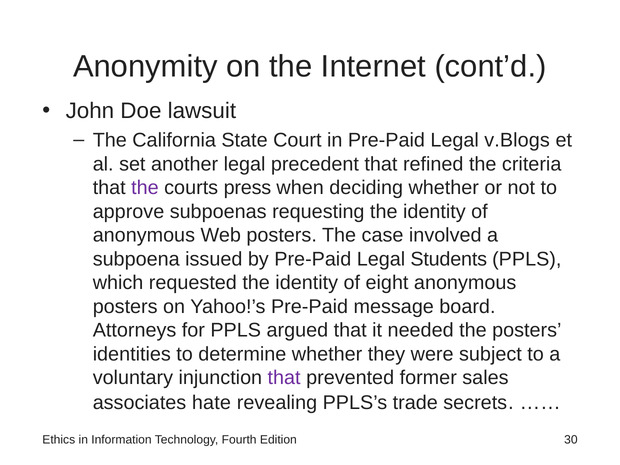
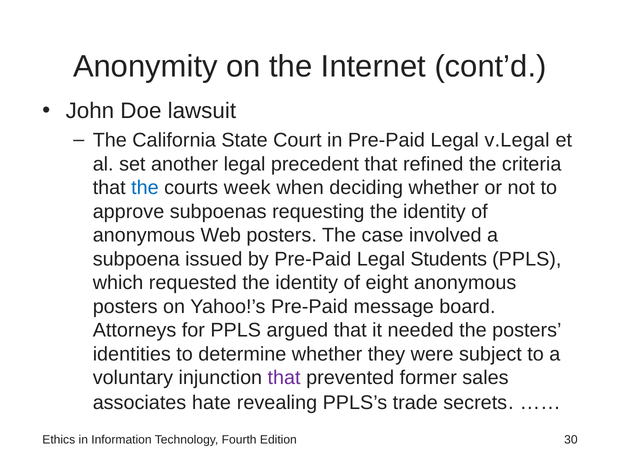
v.Blogs: v.Blogs -> v.Legal
the at (145, 188) colour: purple -> blue
press: press -> week
